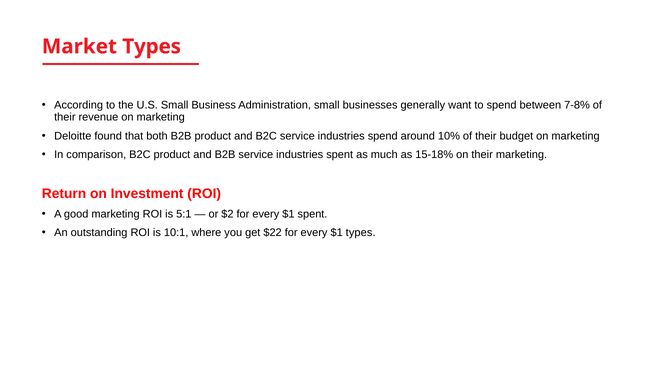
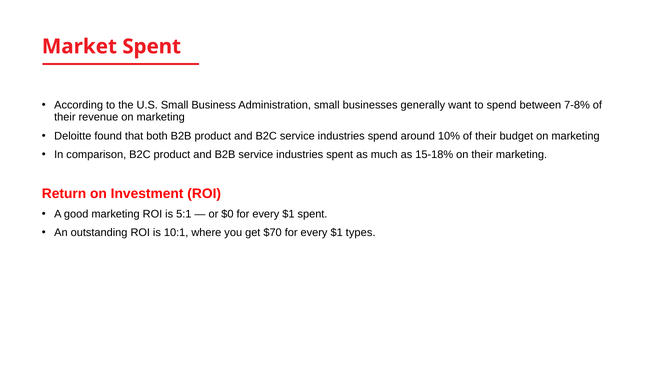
Market Types: Types -> Spent
$2: $2 -> $0
$22: $22 -> $70
